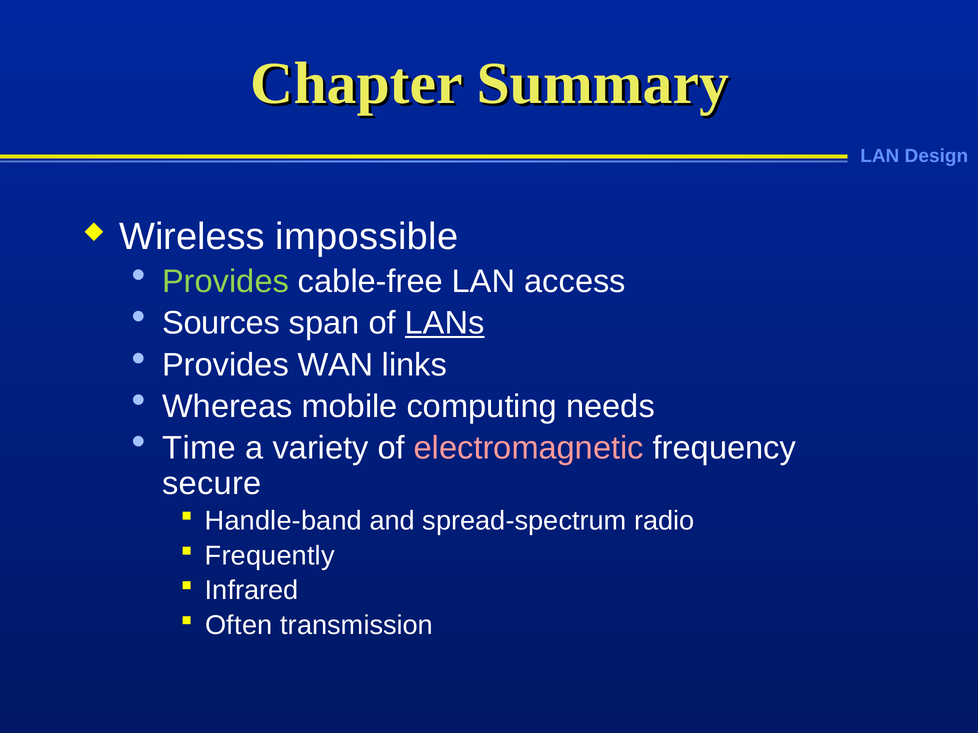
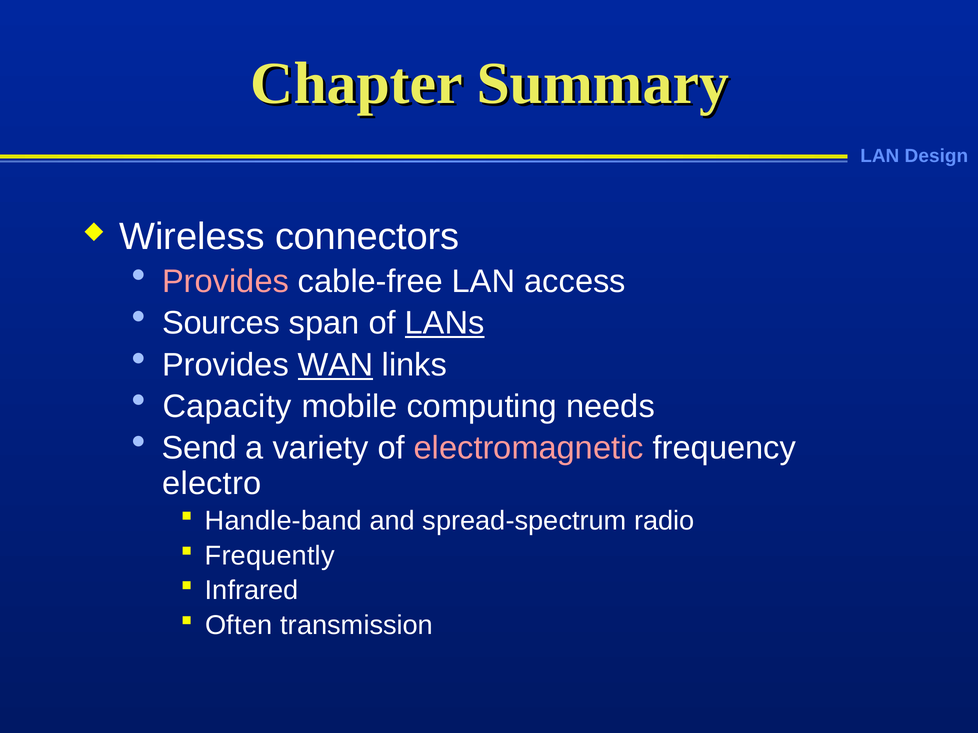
impossible: impossible -> connectors
Provides at (226, 282) colour: light green -> pink
WAN underline: none -> present
Whereas: Whereas -> Capacity
Time: Time -> Send
secure: secure -> electro
